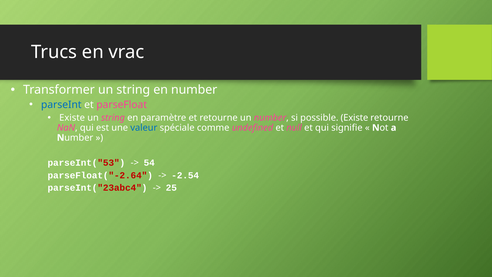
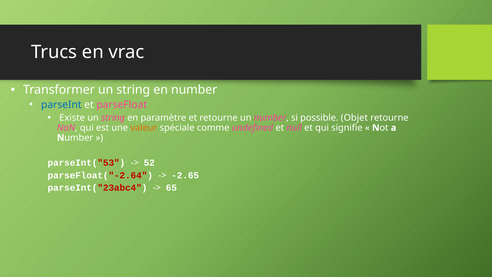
possible Existe: Existe -> Objet
valeur colour: blue -> orange
54: 54 -> 52
-2.54: -2.54 -> -2.65
25: 25 -> 65
